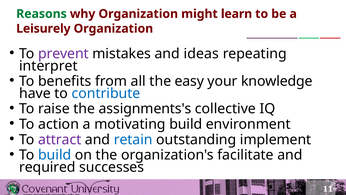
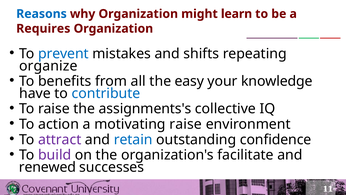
Reasons colour: green -> blue
Leisurely: Leisurely -> Requires
prevent colour: purple -> blue
ideas: ideas -> shifts
interpret: interpret -> organize
motivating build: build -> raise
implement: implement -> confidence
build at (55, 155) colour: blue -> purple
required: required -> renewed
